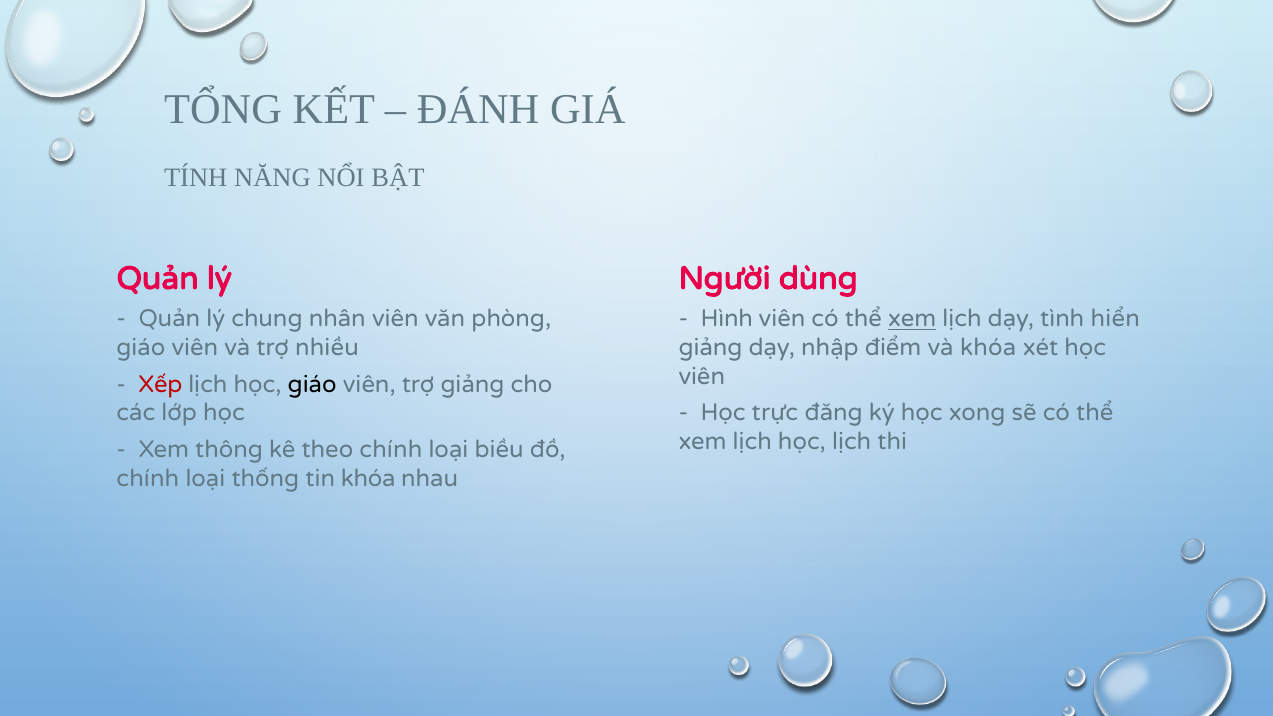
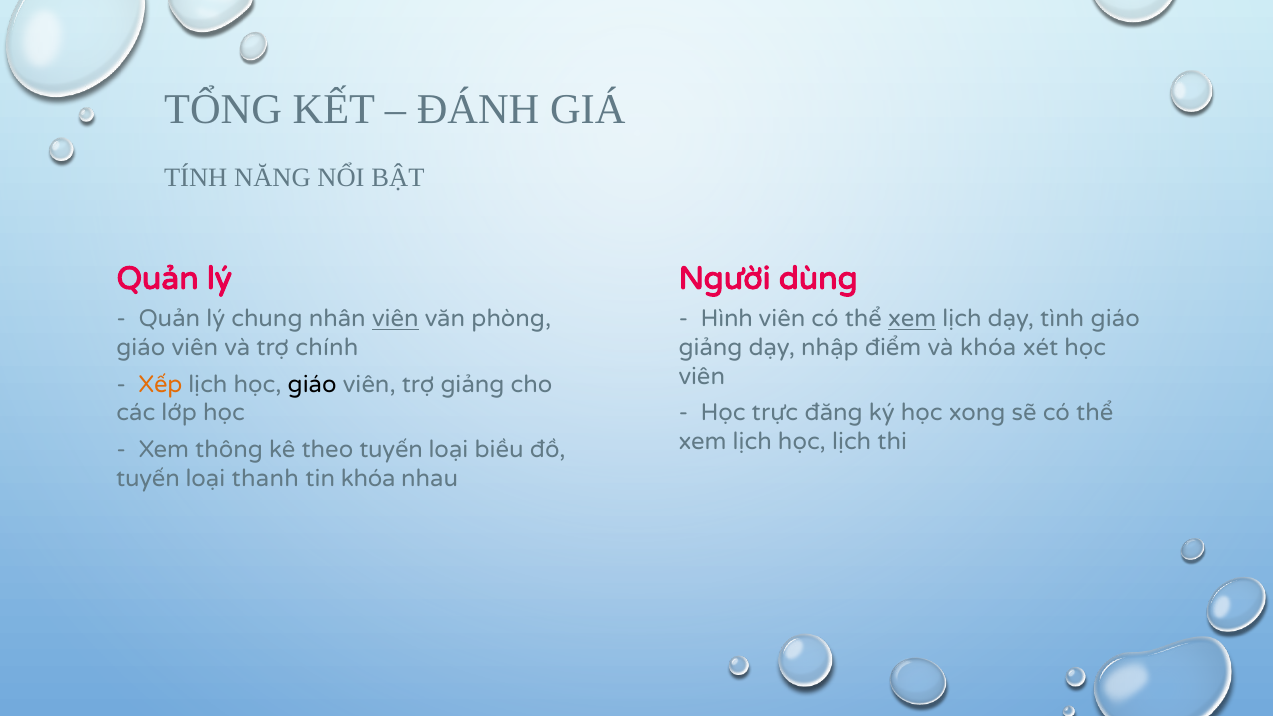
viên at (395, 319) underline: none -> present
tình hiển: hiển -> giáo
nhiều: nhiều -> chính
Xếp colour: red -> orange
theo chính: chính -> tuyến
chính at (148, 478): chính -> tuyến
thống: thống -> thanh
